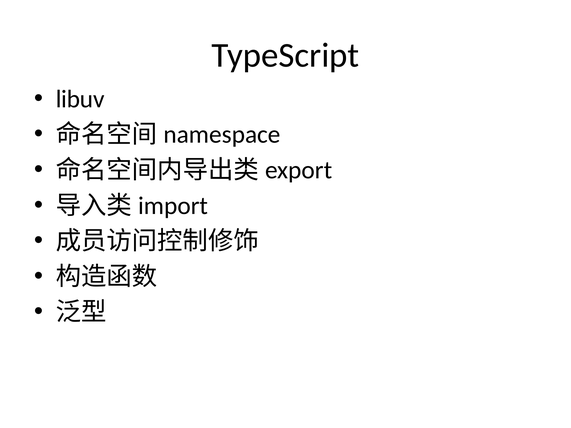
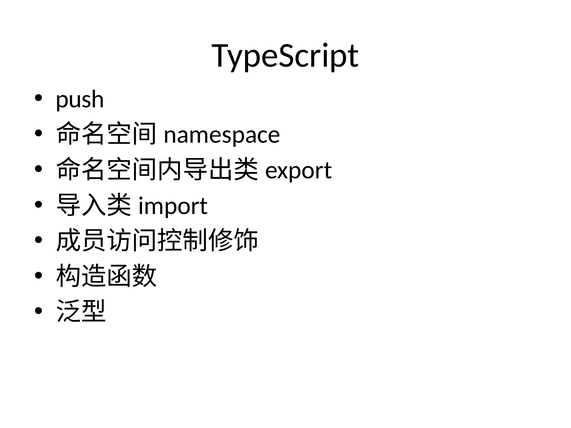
libuv: libuv -> push
